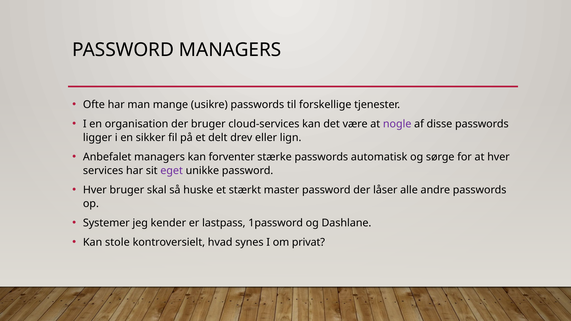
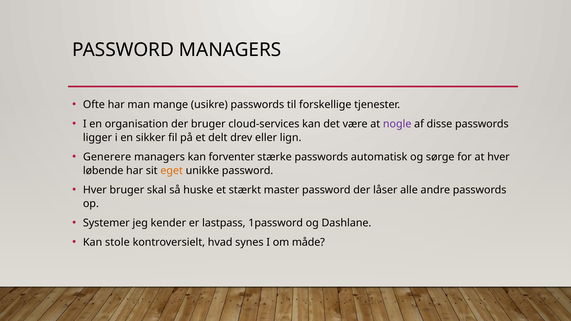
Anbefalet: Anbefalet -> Generere
services: services -> løbende
eget colour: purple -> orange
privat: privat -> måde
